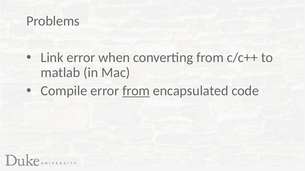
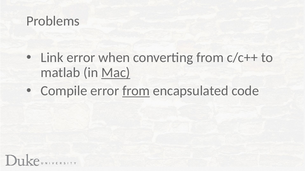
Mac underline: none -> present
